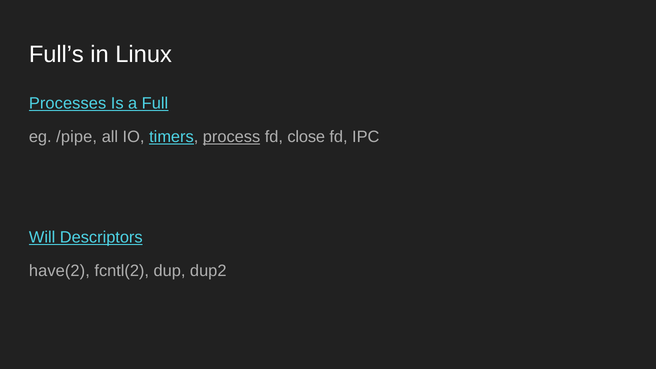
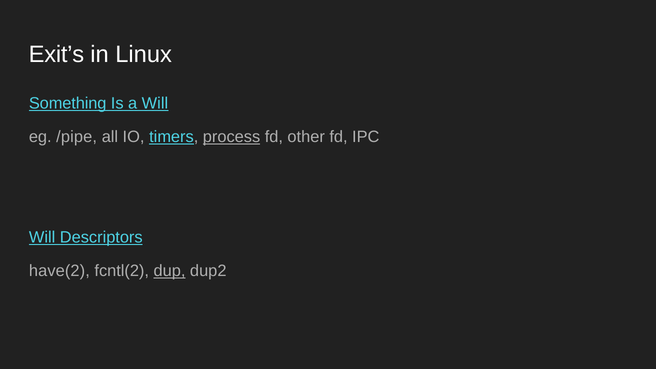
Full’s: Full’s -> Exit’s
Processes: Processes -> Something
a Full: Full -> Will
close: close -> other
dup underline: none -> present
